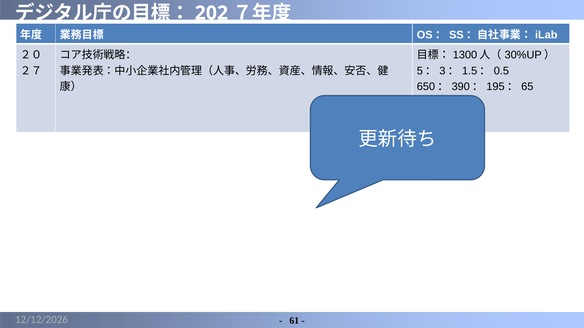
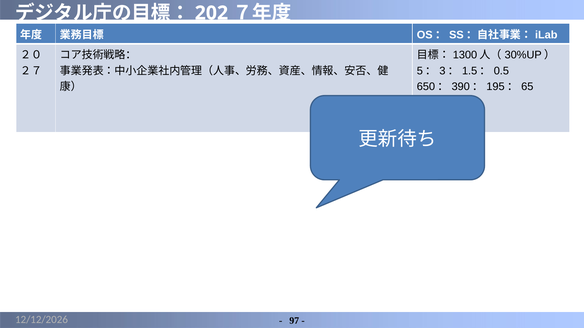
61: 61 -> 97
